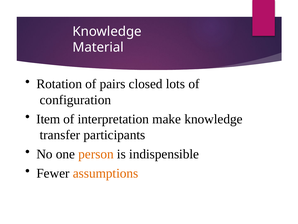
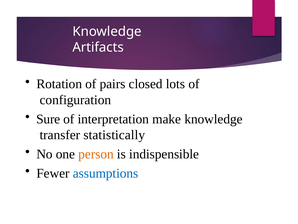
Material: Material -> Artifacts
Item: Item -> Sure
participants: participants -> statistically
assumptions colour: orange -> blue
